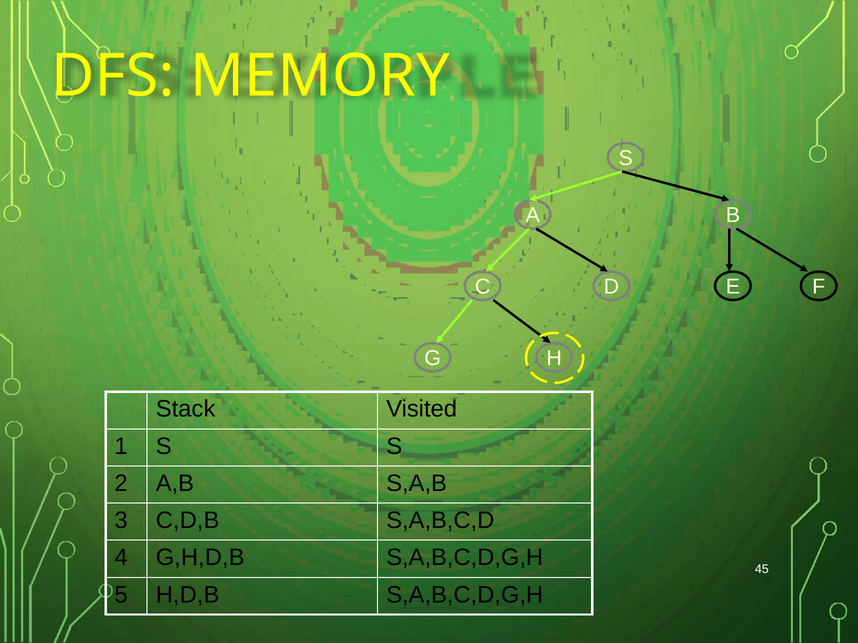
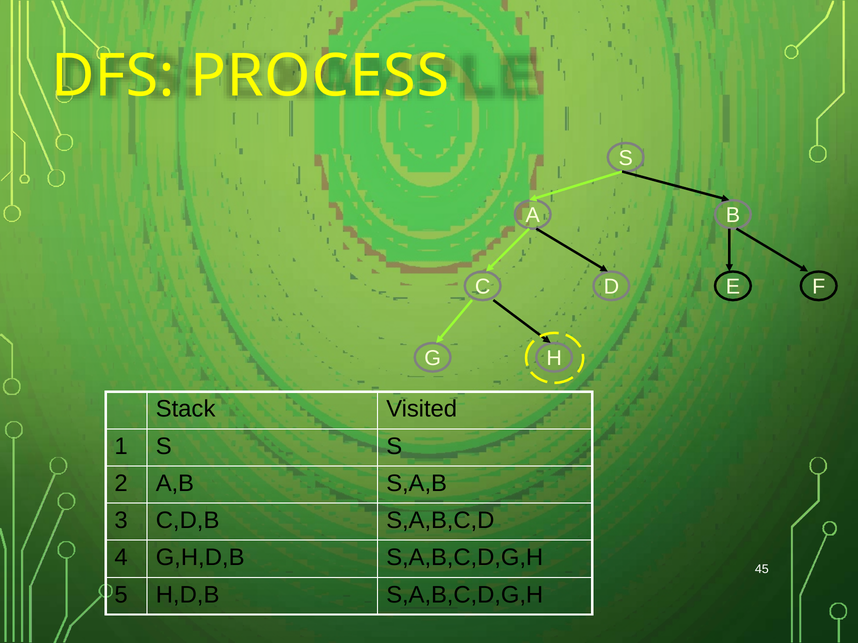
MEMORY: MEMORY -> PROCESS
